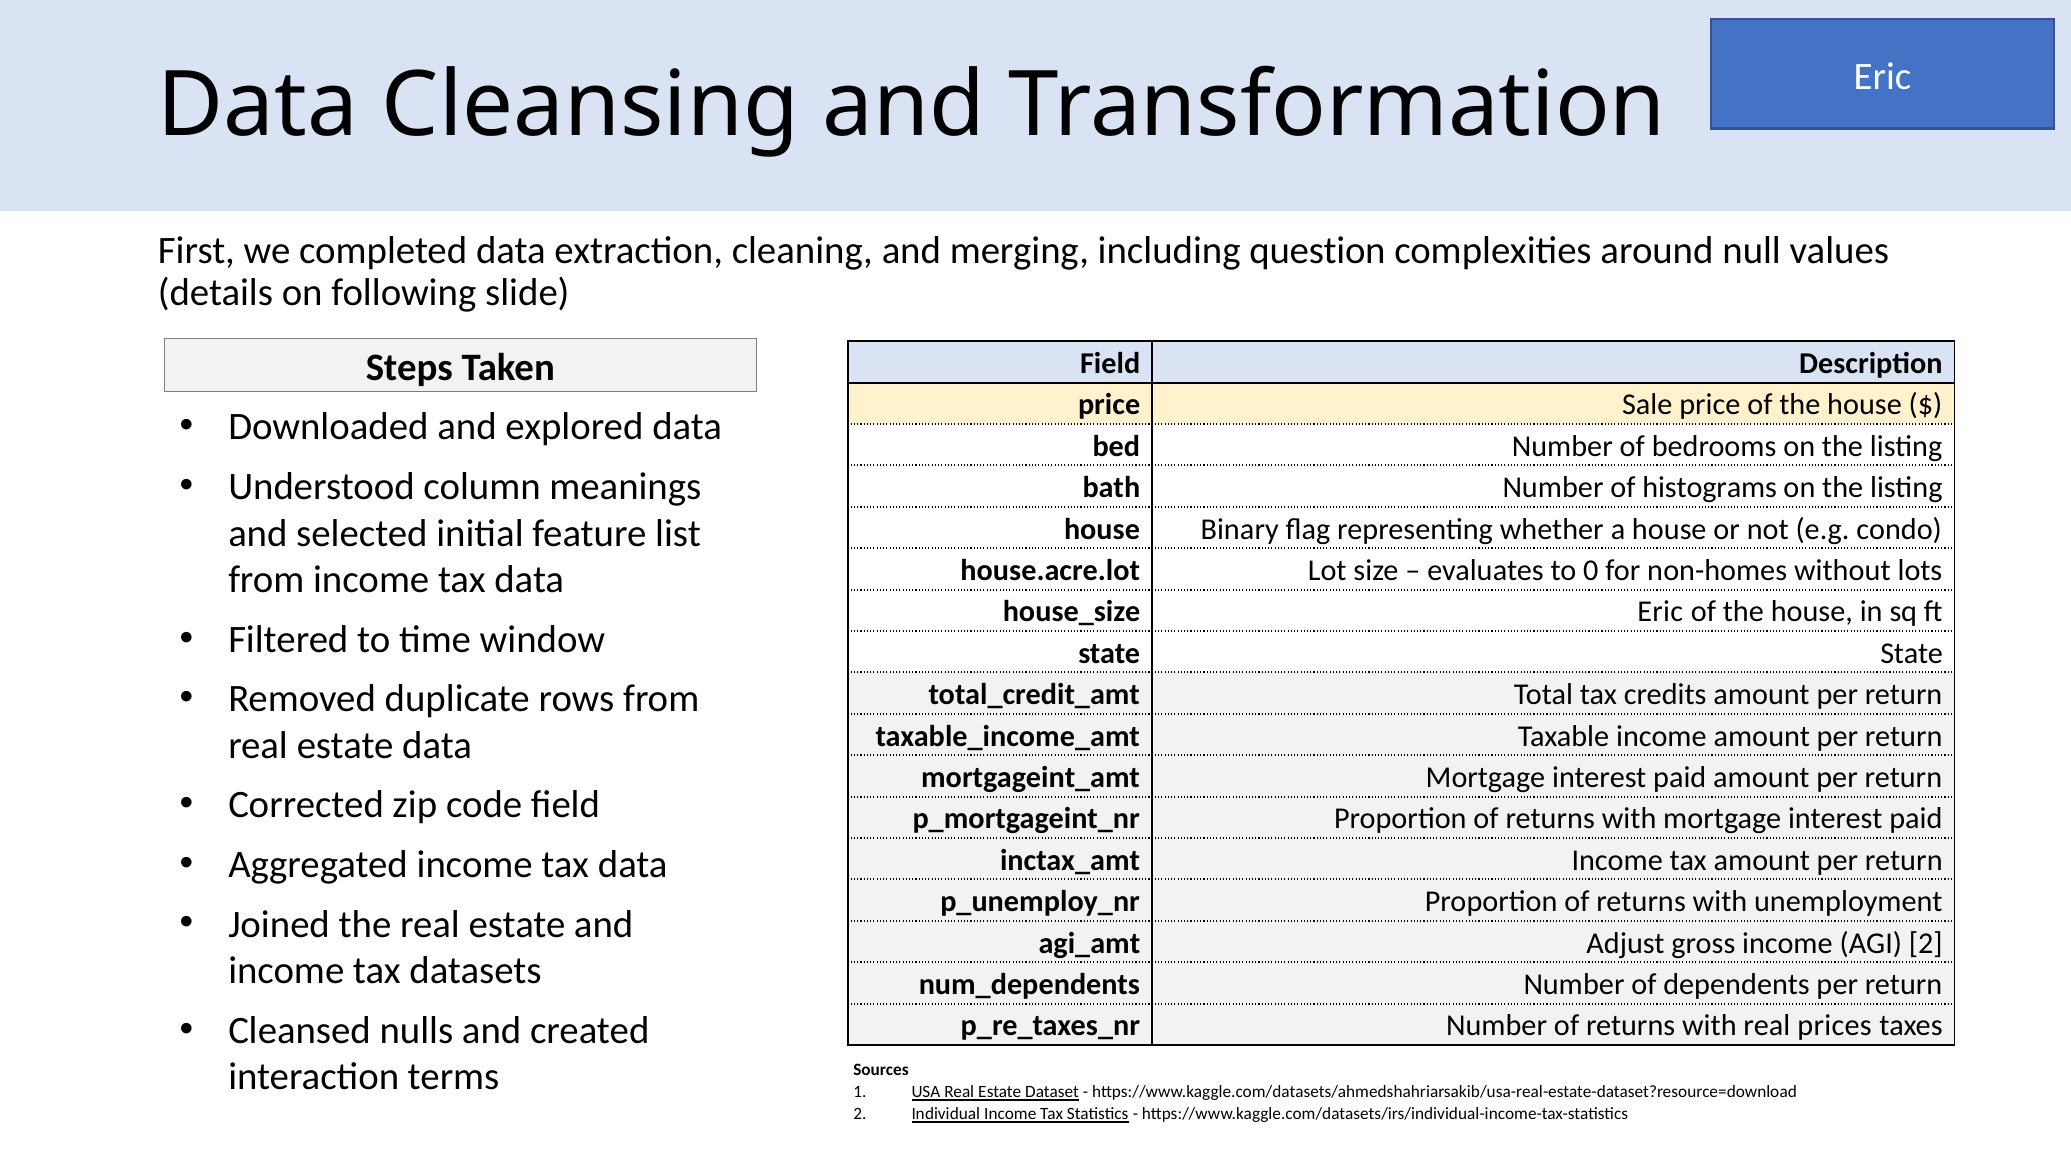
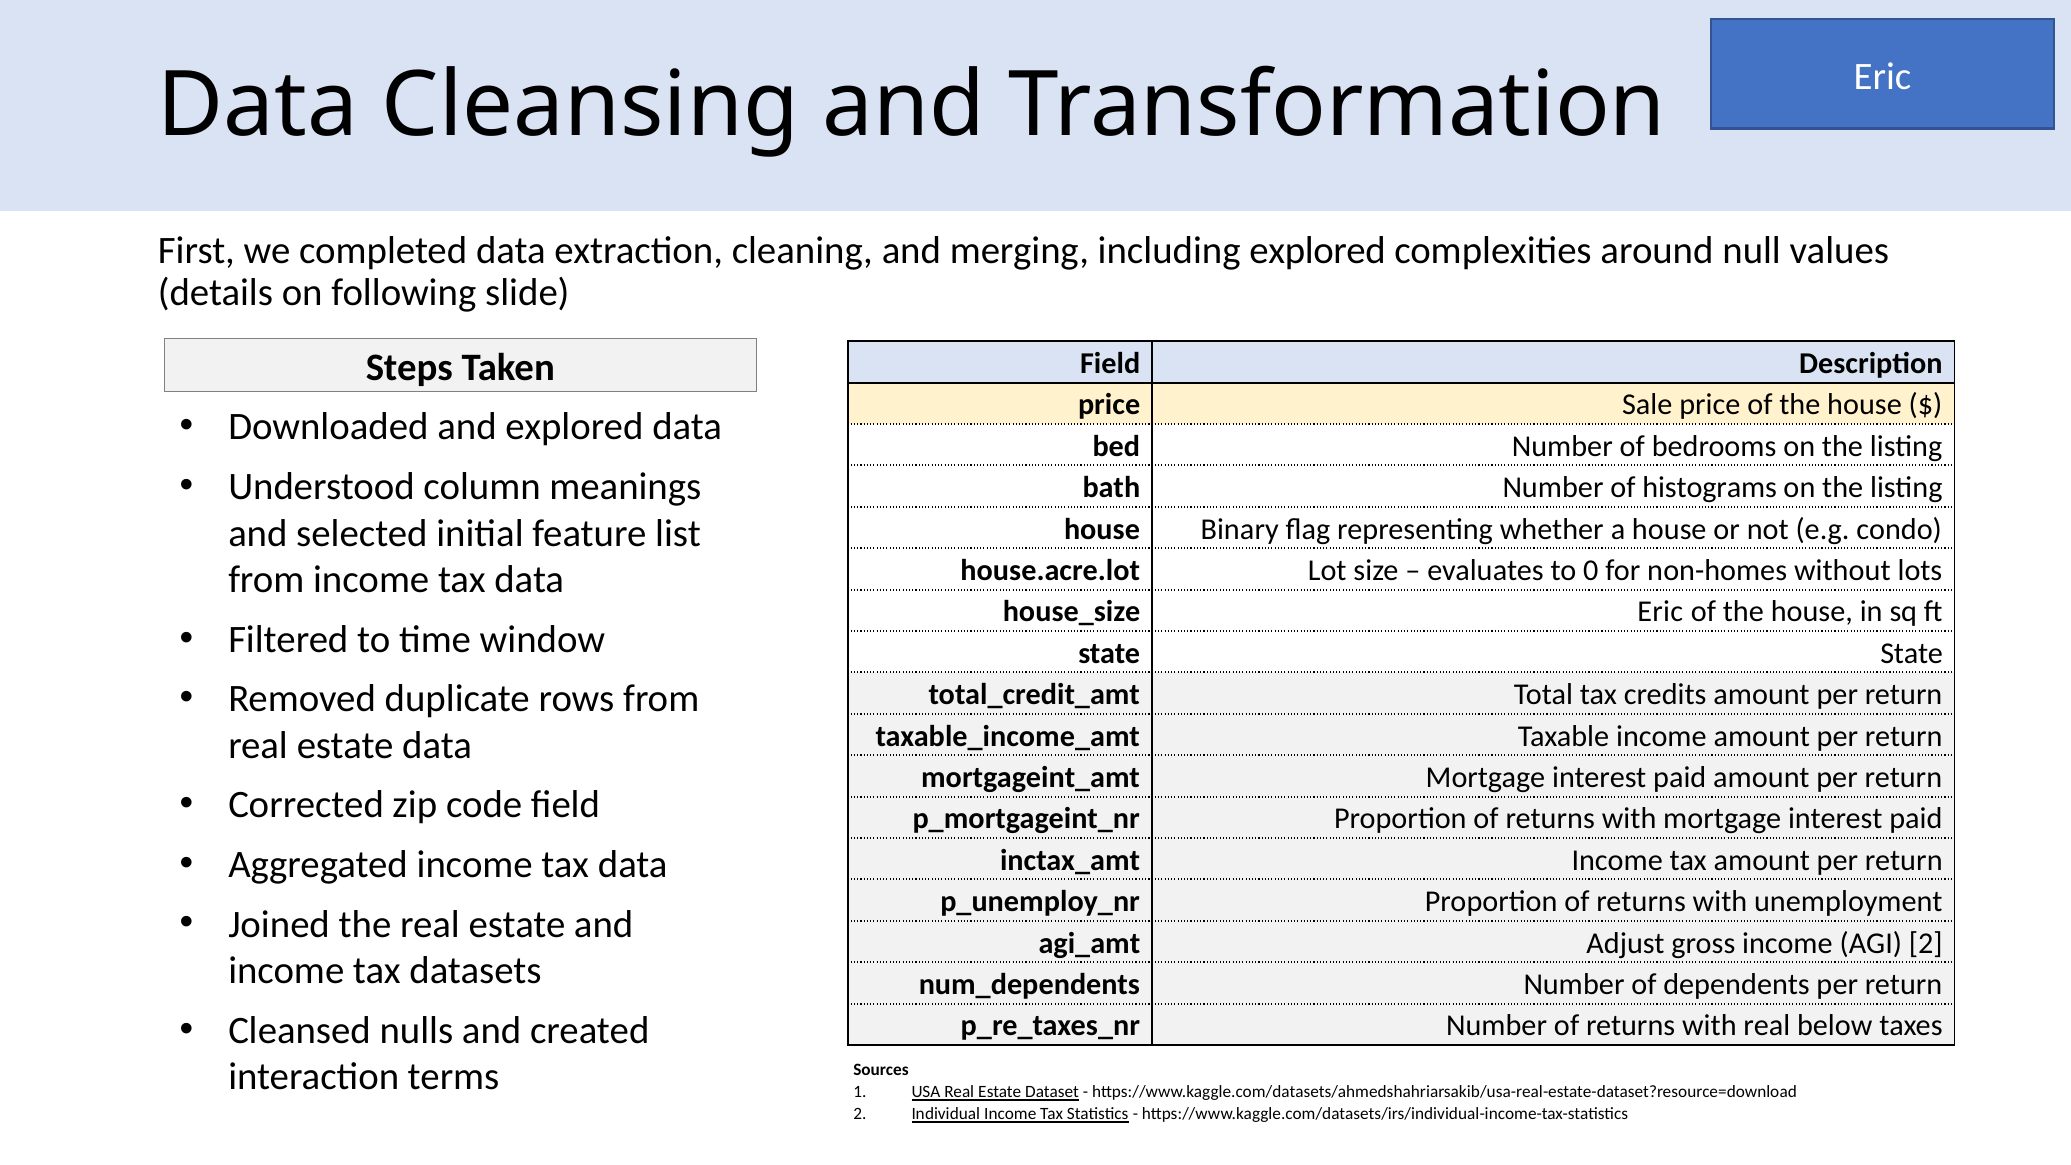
including question: question -> explored
prices: prices -> below
